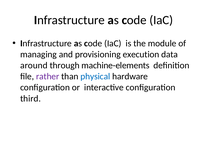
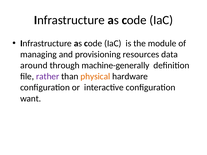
execution: execution -> resources
machine-elements: machine-elements -> machine-generally
physical colour: blue -> orange
third: third -> want
